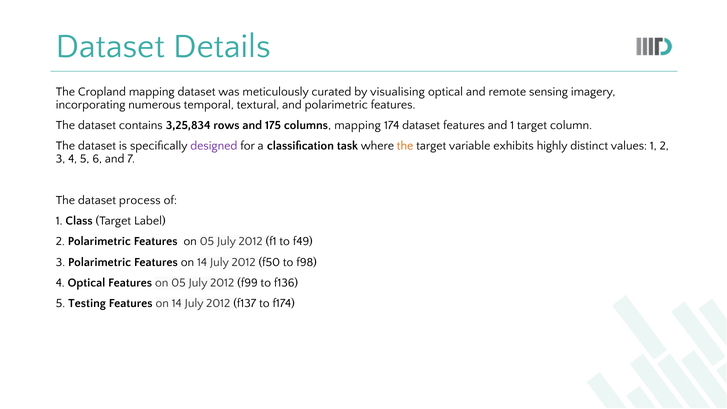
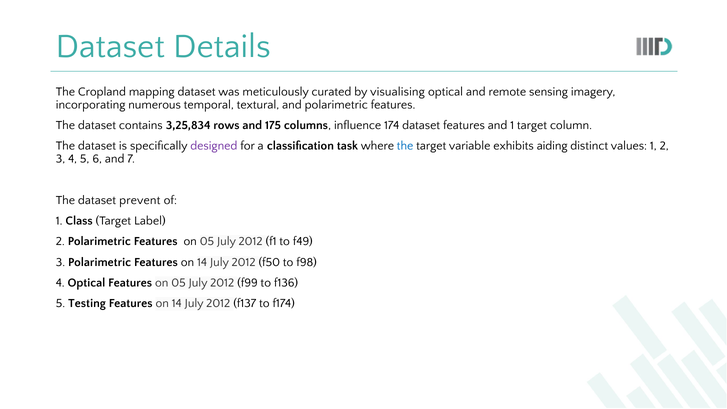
columns mapping: mapping -> influence
the at (405, 146) colour: orange -> blue
highly: highly -> aiding
process: process -> prevent
